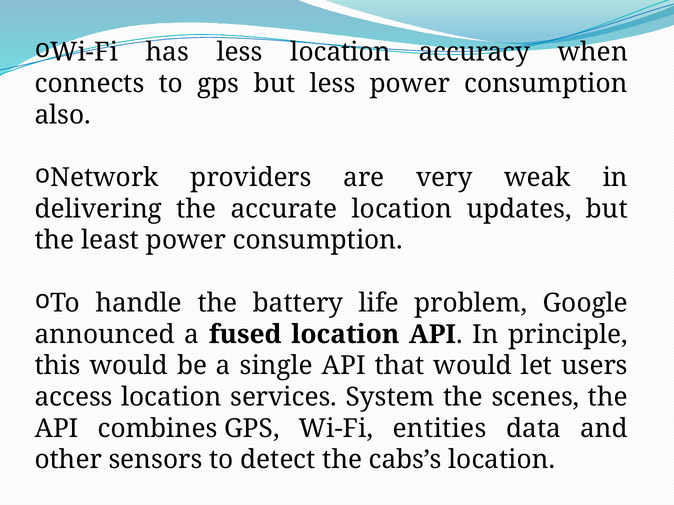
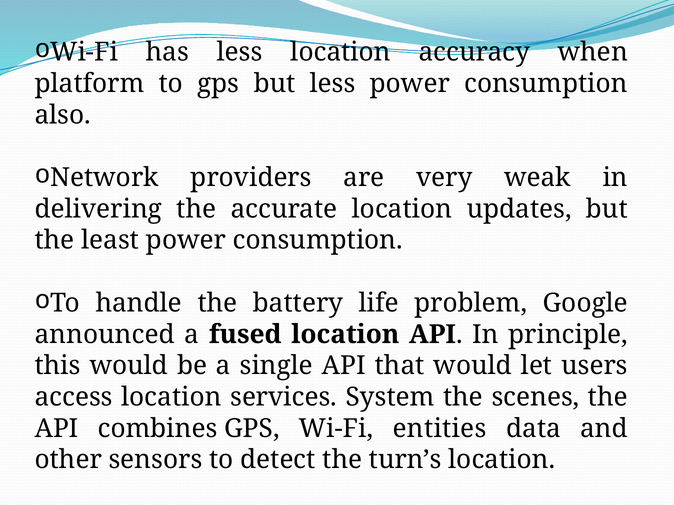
connects: connects -> platform
cabs’s: cabs’s -> turn’s
